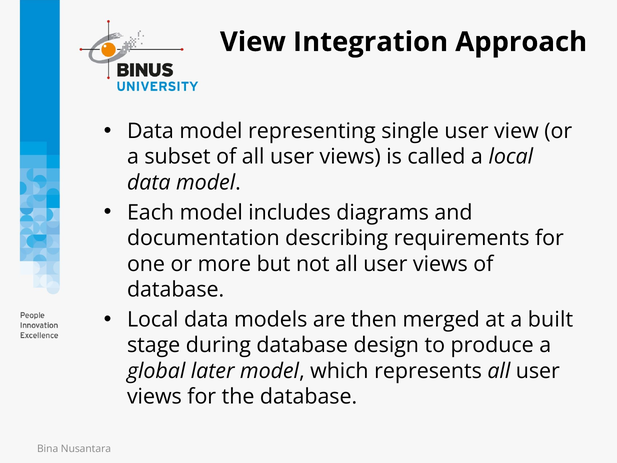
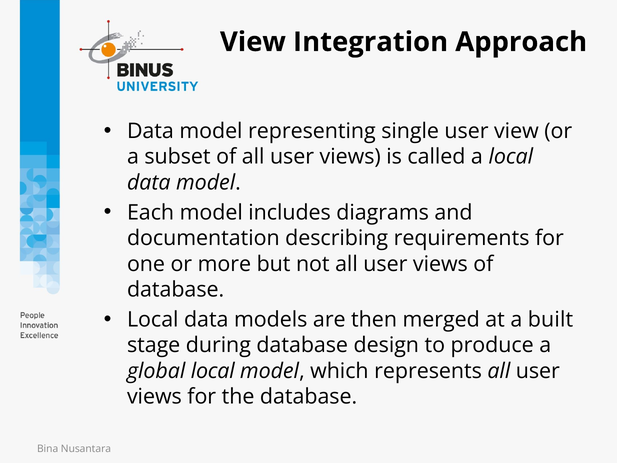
global later: later -> local
